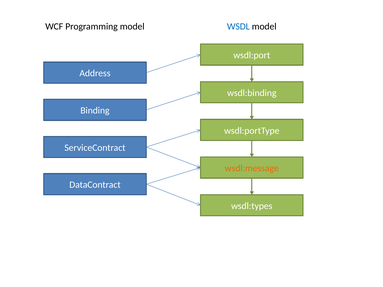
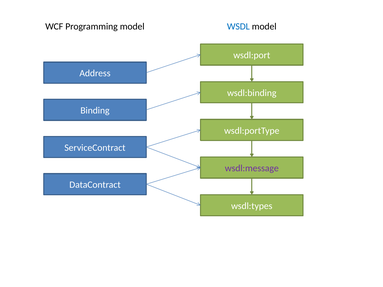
wsdl:message colour: orange -> purple
